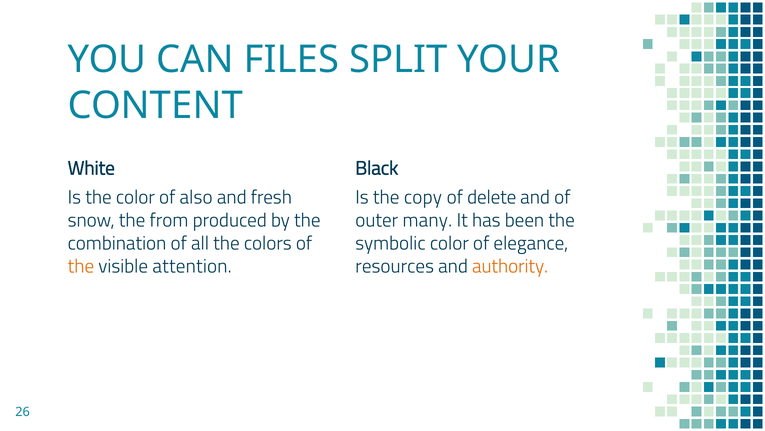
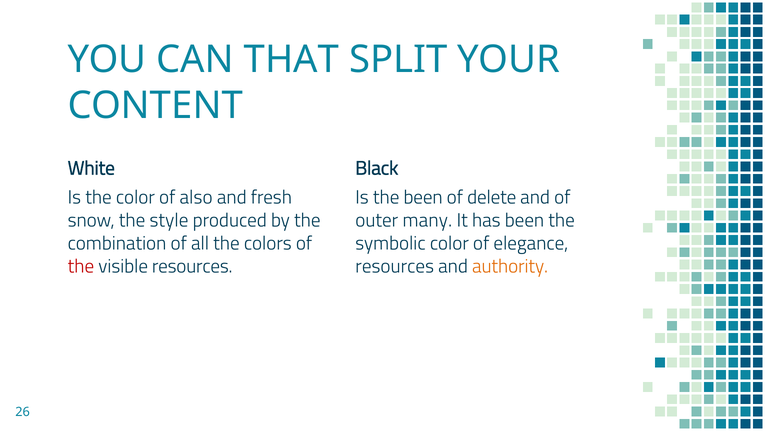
FILES: FILES -> THAT
the copy: copy -> been
from: from -> style
the at (81, 266) colour: orange -> red
visible attention: attention -> resources
